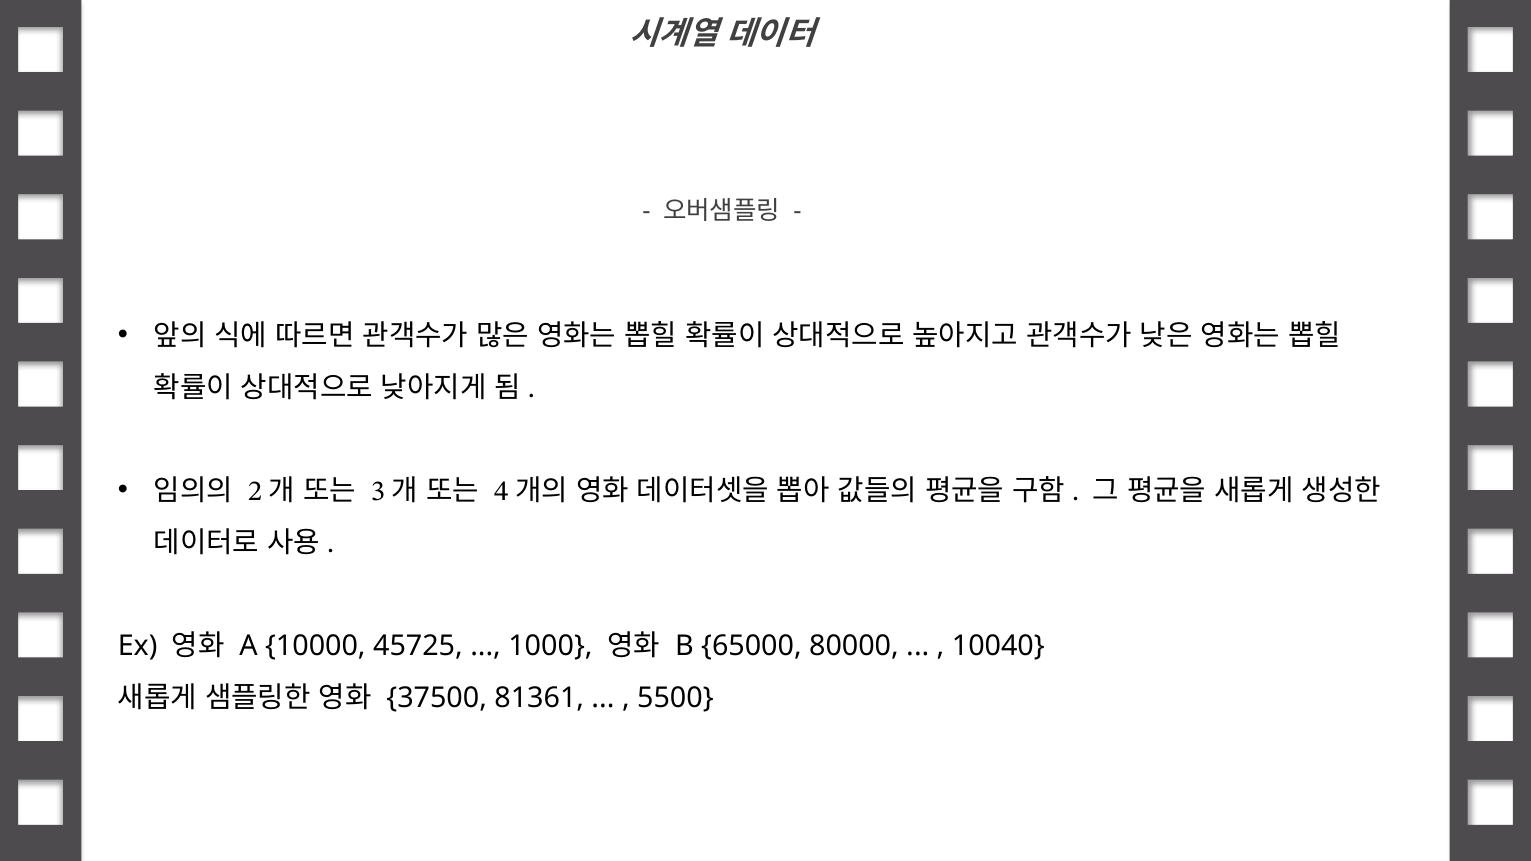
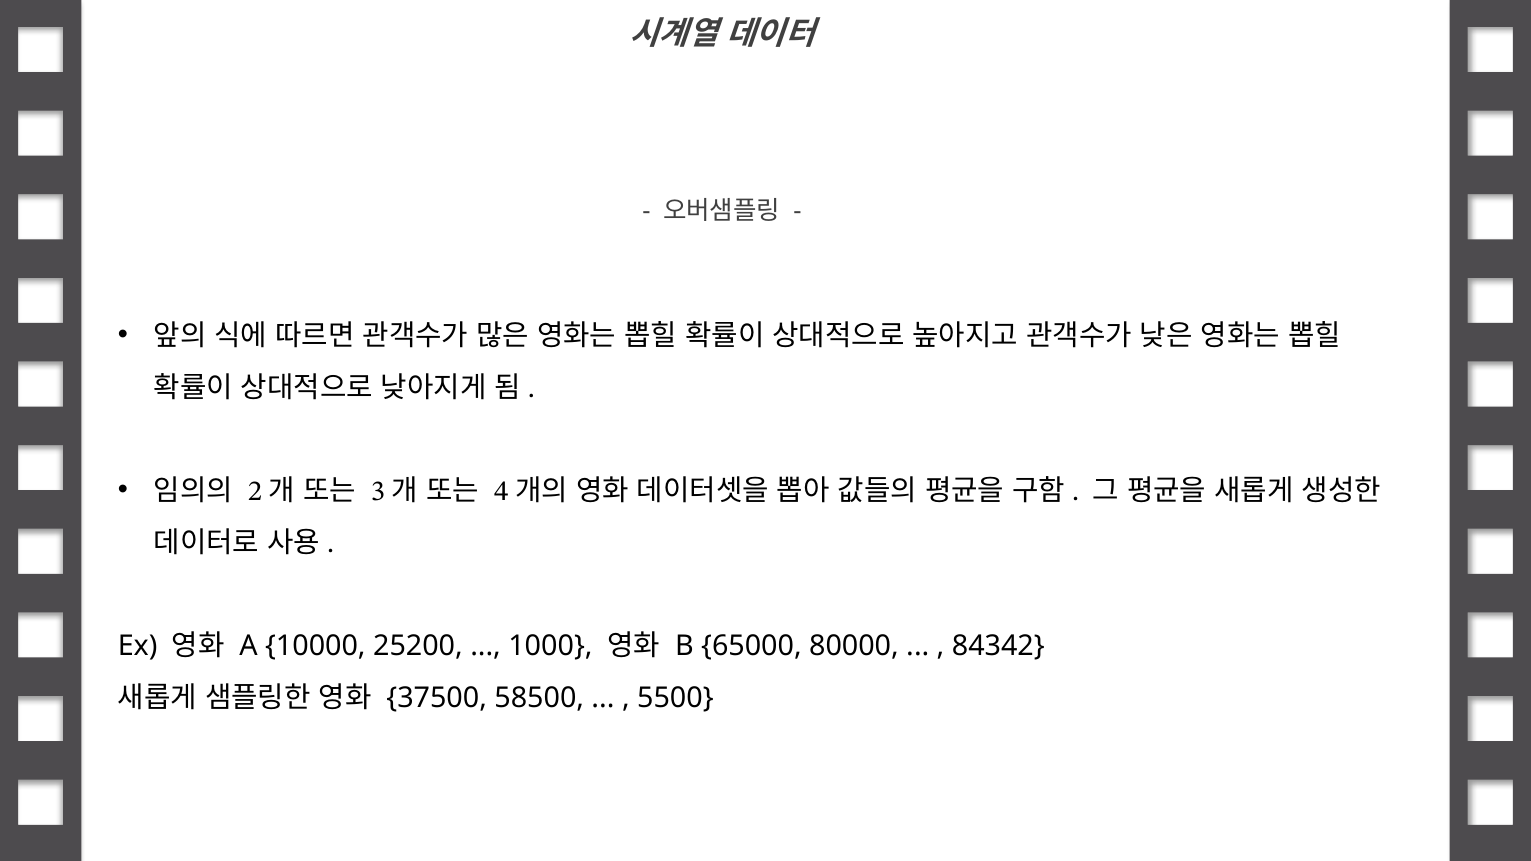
45725: 45725 -> 25200
10040: 10040 -> 84342
81361: 81361 -> 58500
